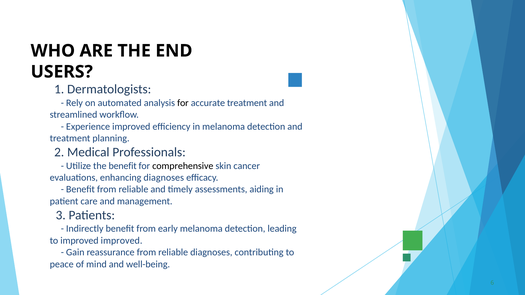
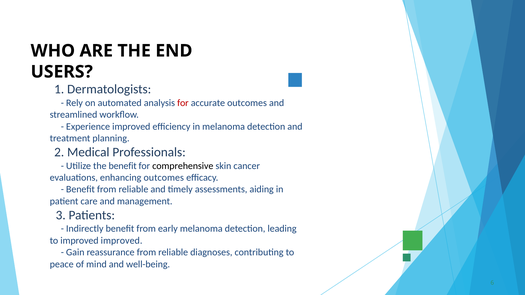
for at (183, 103) colour: black -> red
accurate treatment: treatment -> outcomes
enhancing diagnoses: diagnoses -> outcomes
